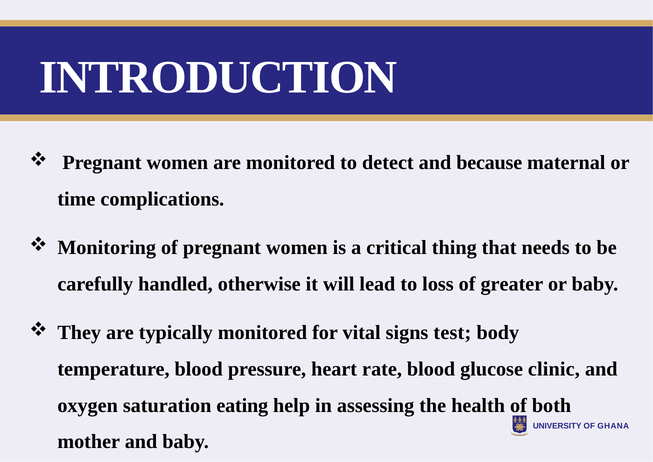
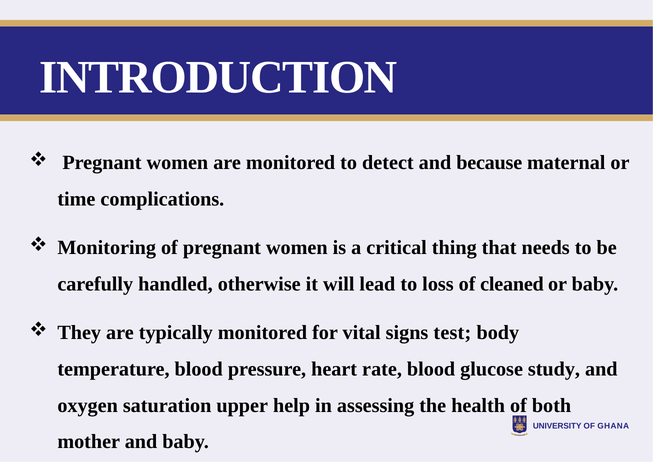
greater: greater -> cleaned
clinic: clinic -> study
eating: eating -> upper
